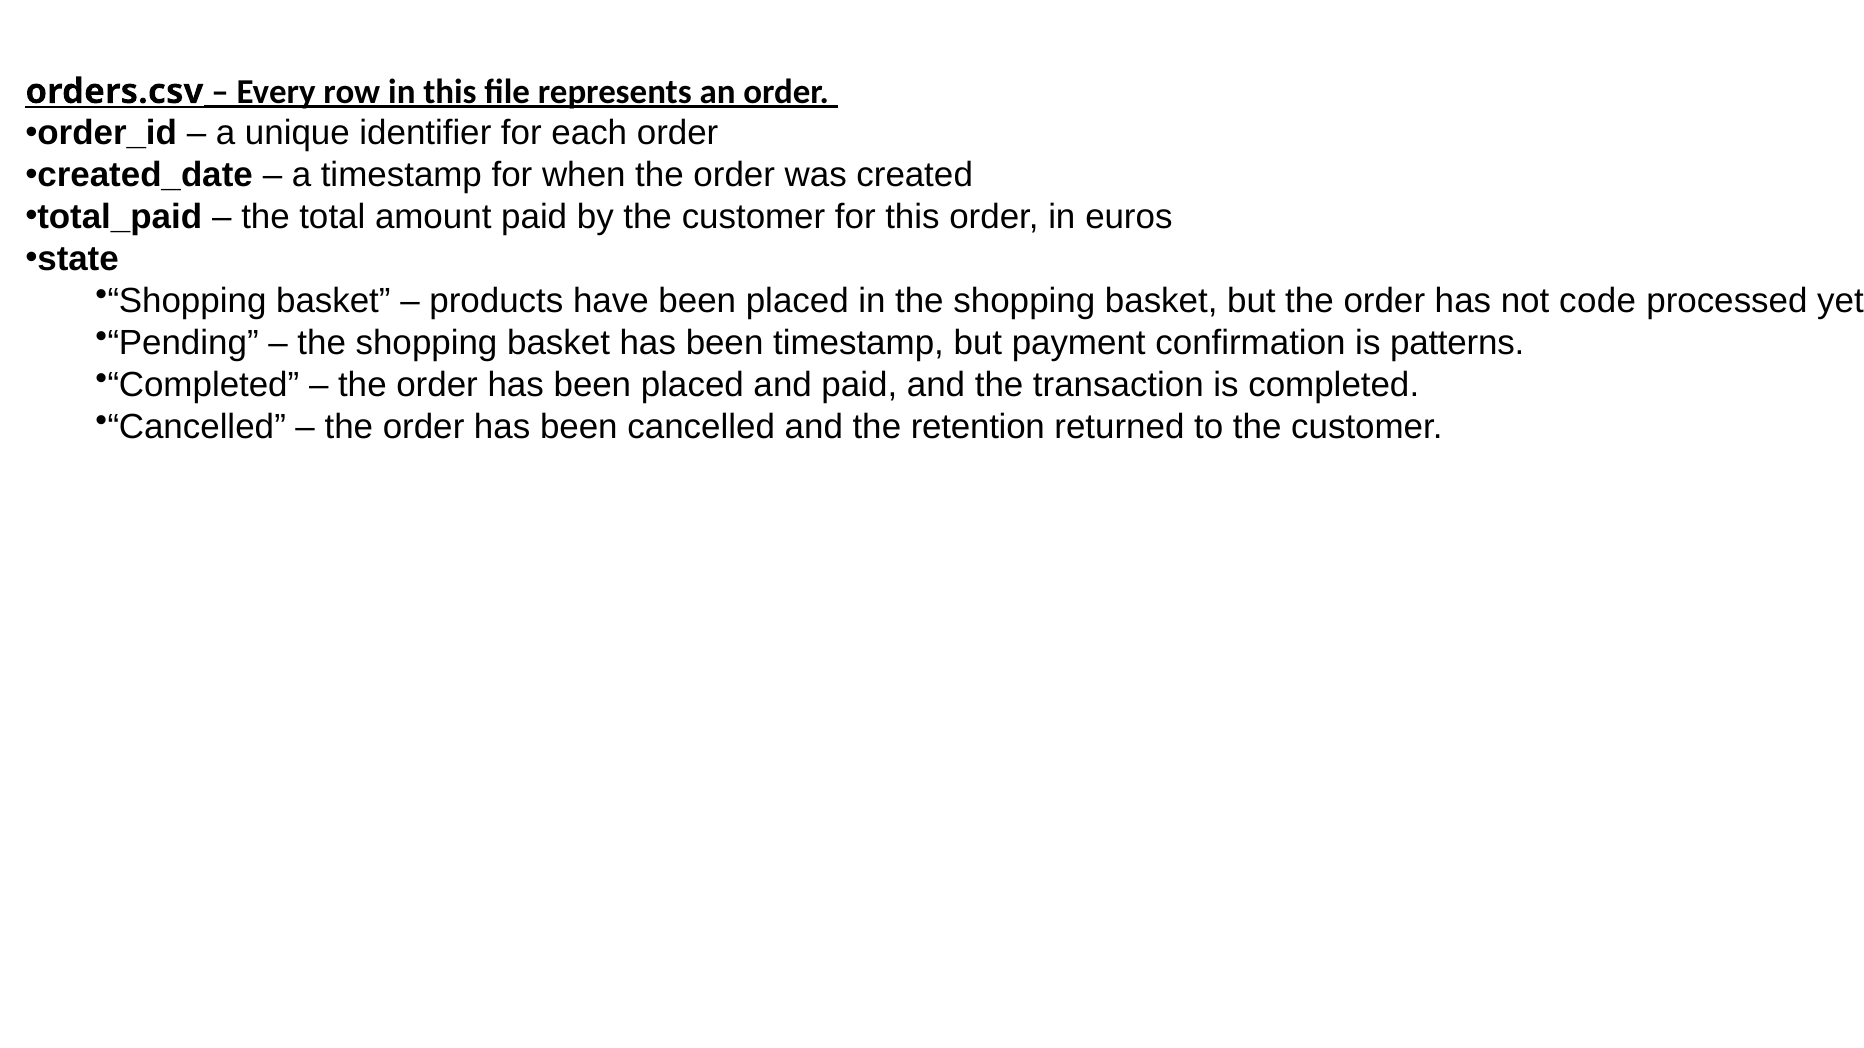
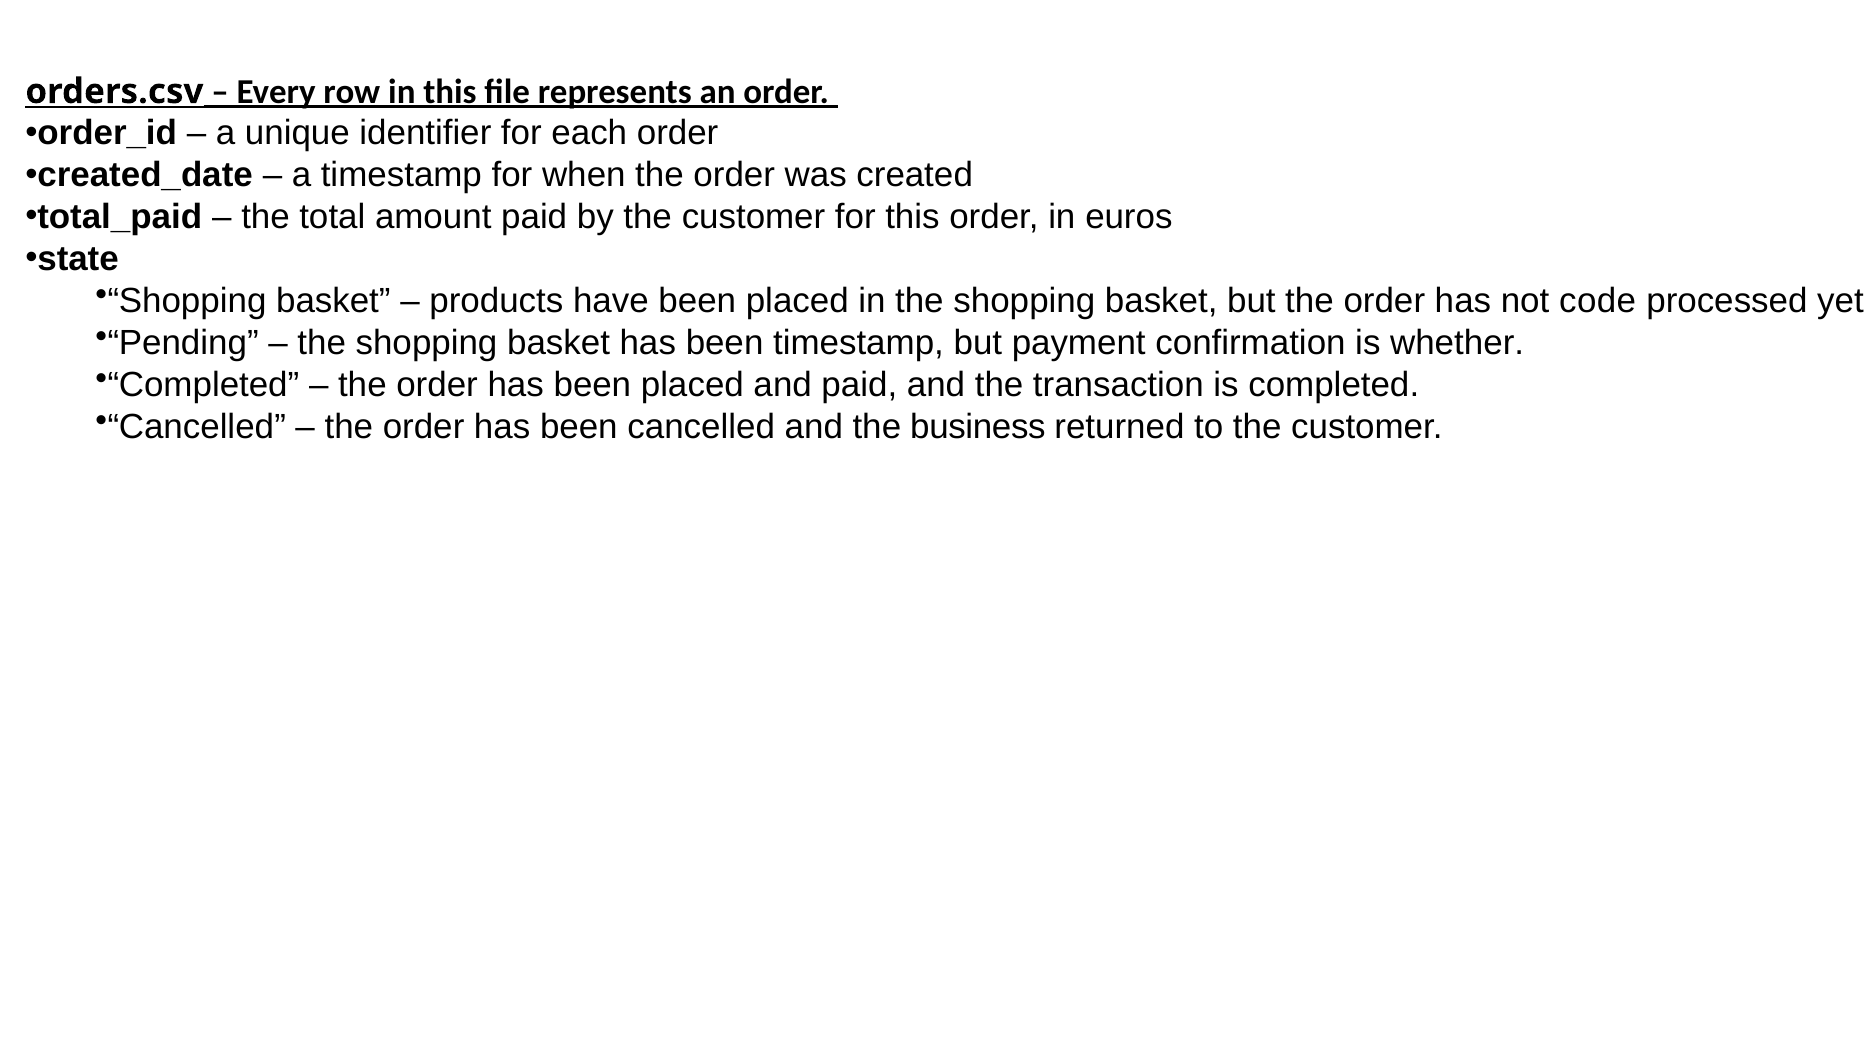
patterns: patterns -> whether
retention: retention -> business
